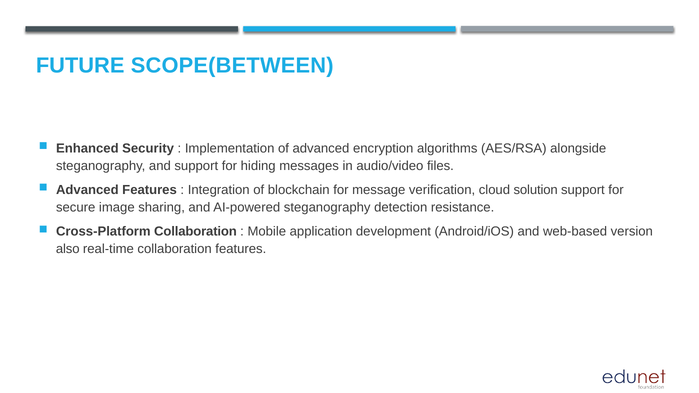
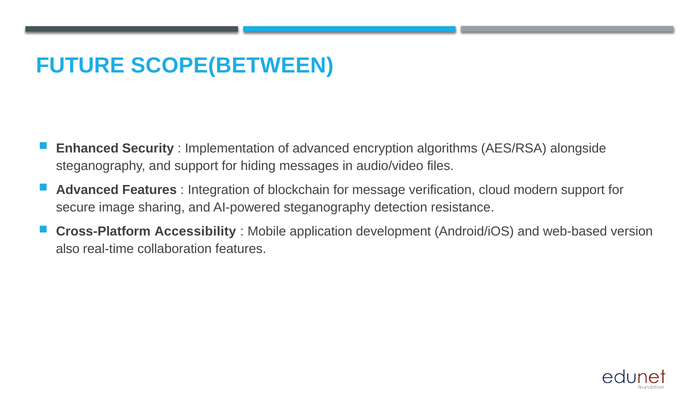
solution: solution -> modern
Cross-Platform Collaboration: Collaboration -> Accessibility
